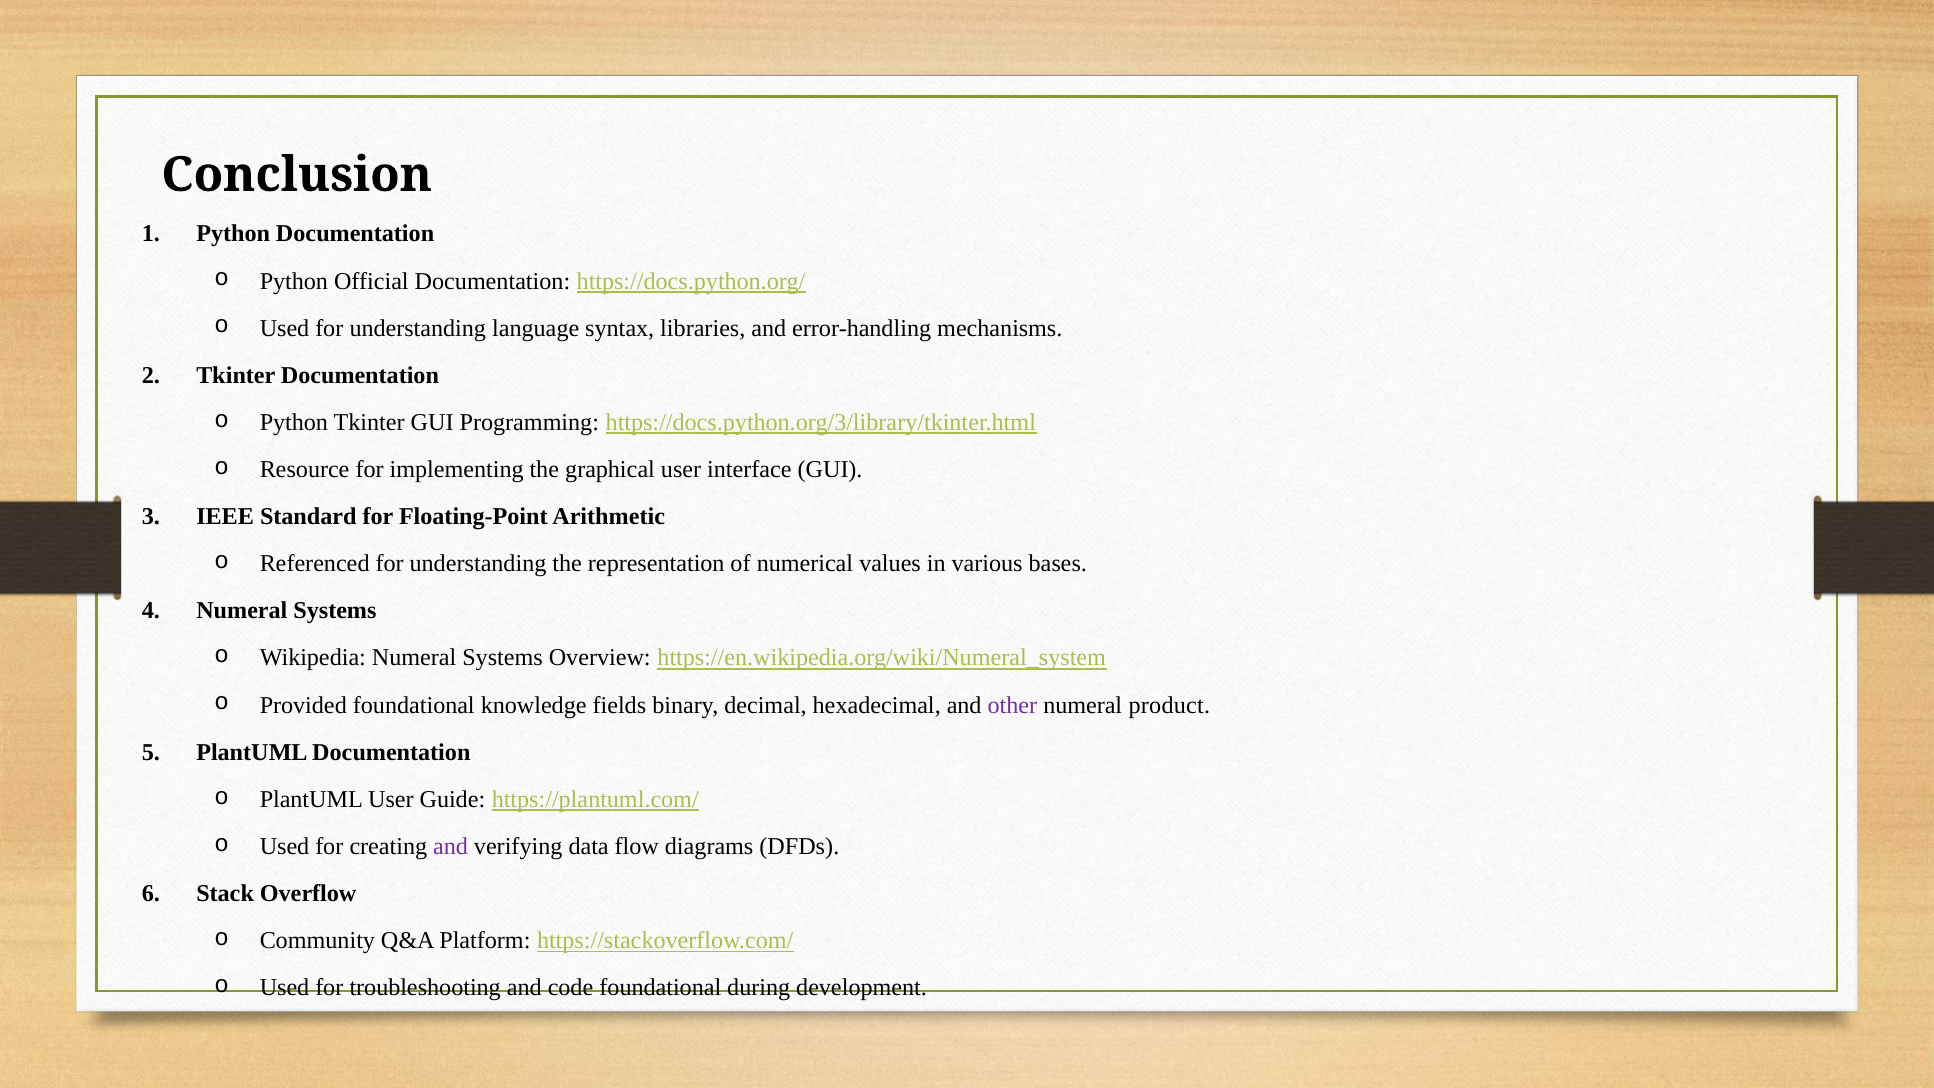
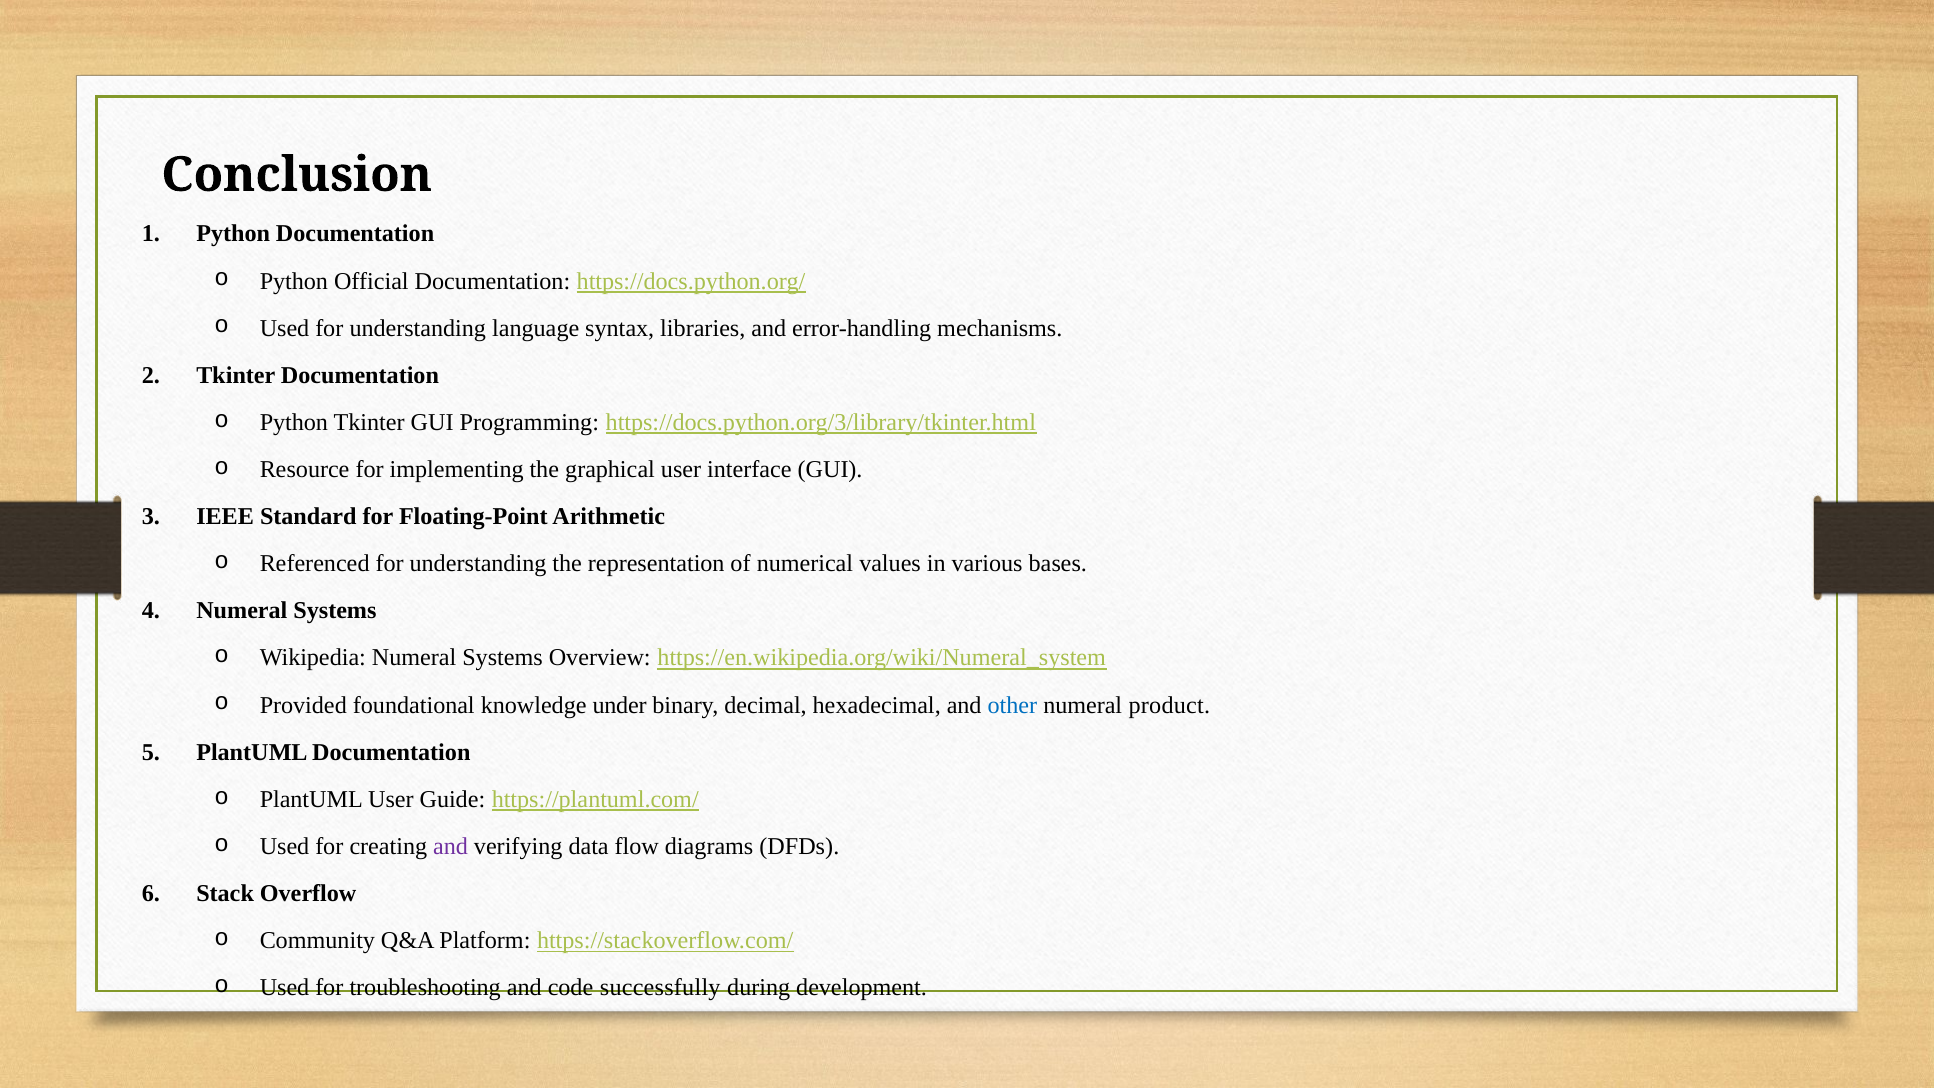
fields: fields -> under
other colour: purple -> blue
code foundational: foundational -> successfully
